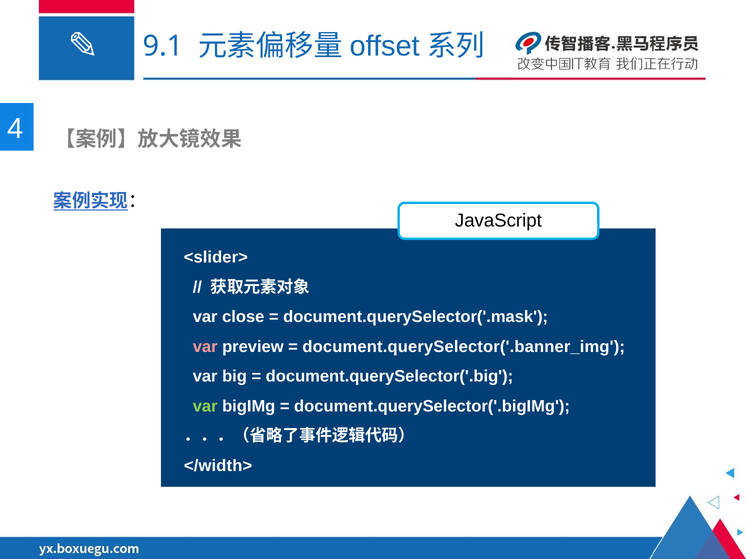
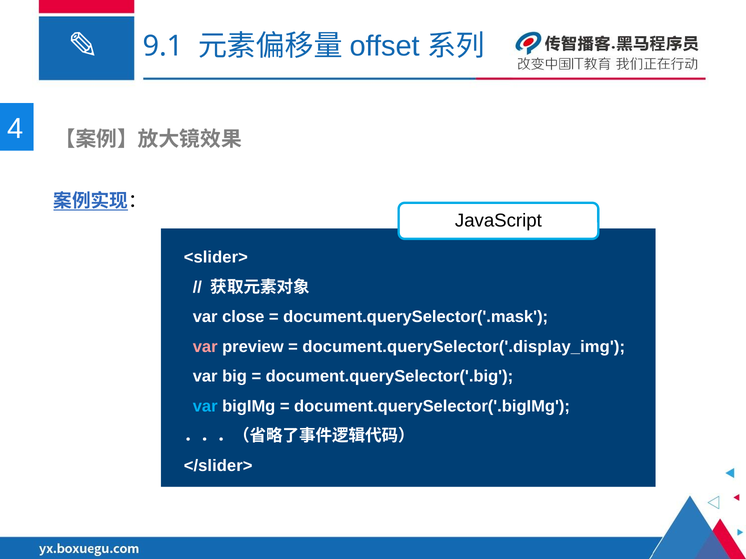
document.querySelector('.banner_img: document.querySelector('.banner_img -> document.querySelector('.display_img
var at (205, 407) colour: light green -> light blue
</width>: </width> -> </slider>
